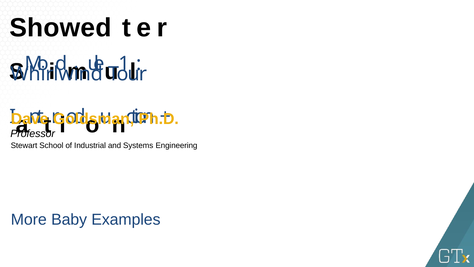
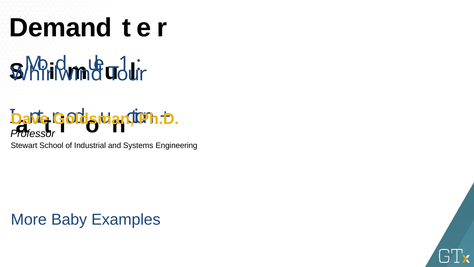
Showed: Showed -> Demand
